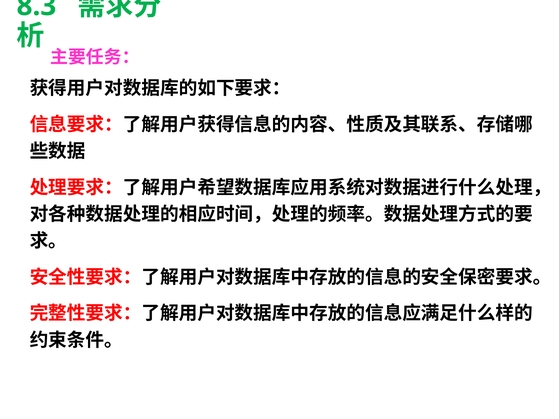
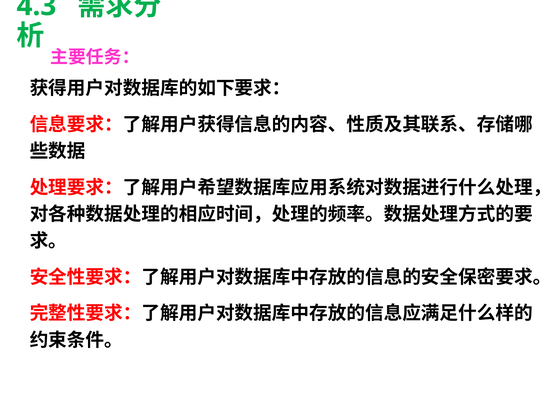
8.3: 8.3 -> 4.3
